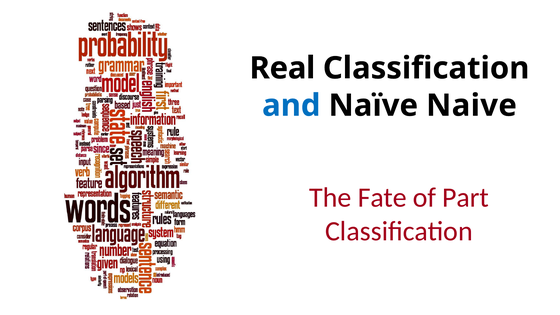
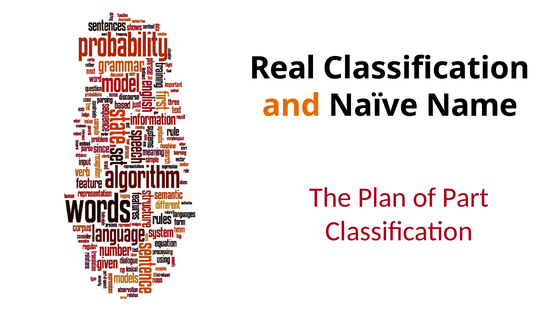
and colour: blue -> orange
Naive: Naive -> Name
Fate: Fate -> Plan
